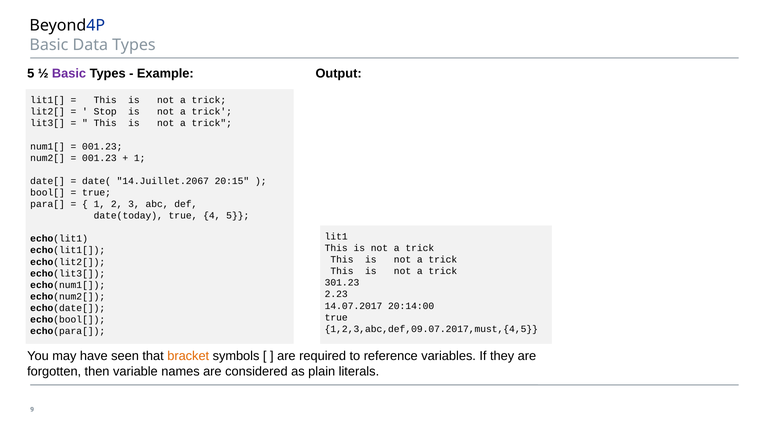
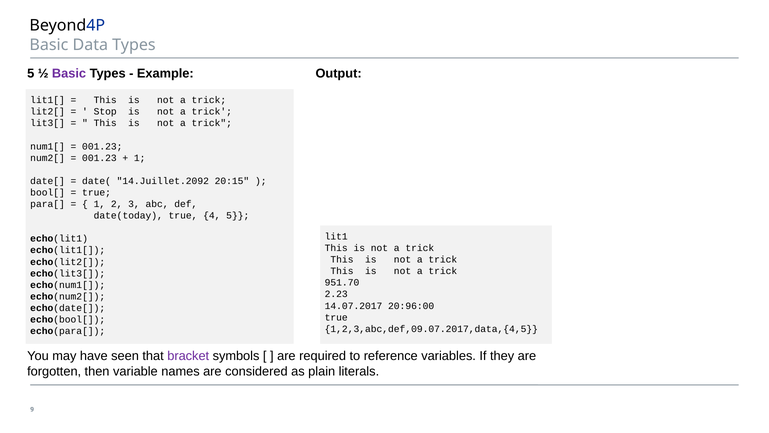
14.Juillet.2067: 14.Juillet.2067 -> 14.Juillet.2092
301.23: 301.23 -> 951.70
20:14:00: 20:14:00 -> 20:96:00
1,2,3,abc,def,09.07.2017,must,{4,5: 1,2,3,abc,def,09.07.2017,must,{4,5 -> 1,2,3,abc,def,09.07.2017,data,{4,5
bracket colour: orange -> purple
